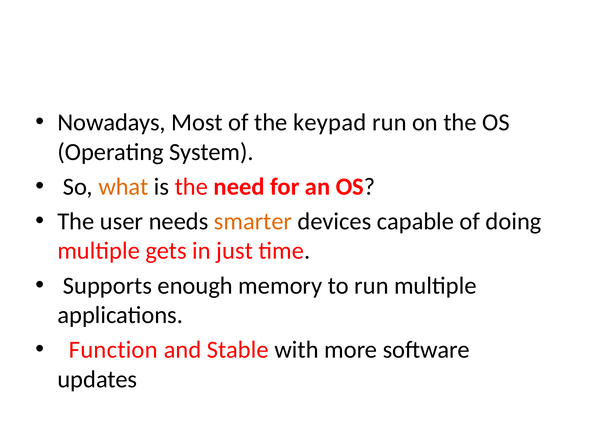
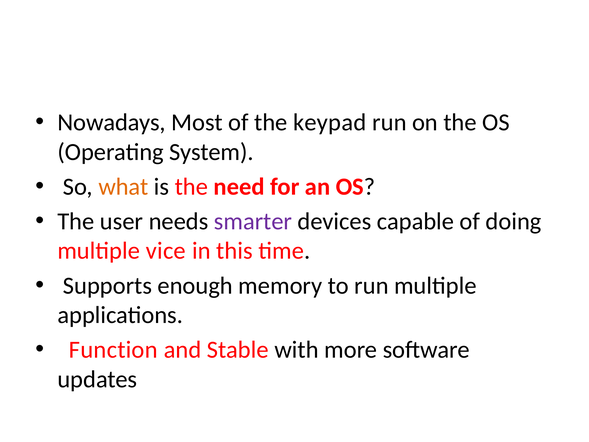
smarter colour: orange -> purple
gets: gets -> vice
just: just -> this
